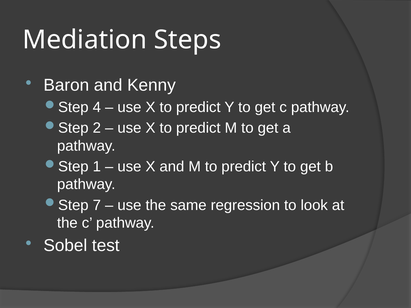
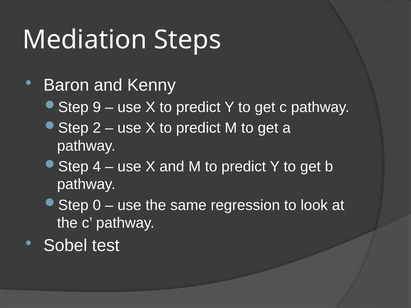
4: 4 -> 9
1: 1 -> 4
7: 7 -> 0
